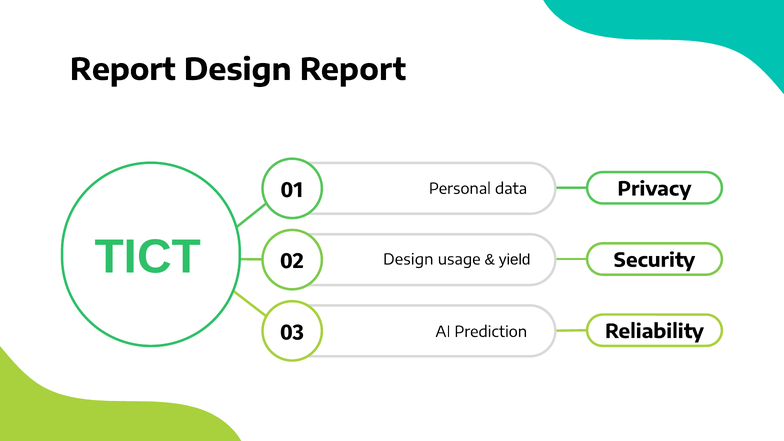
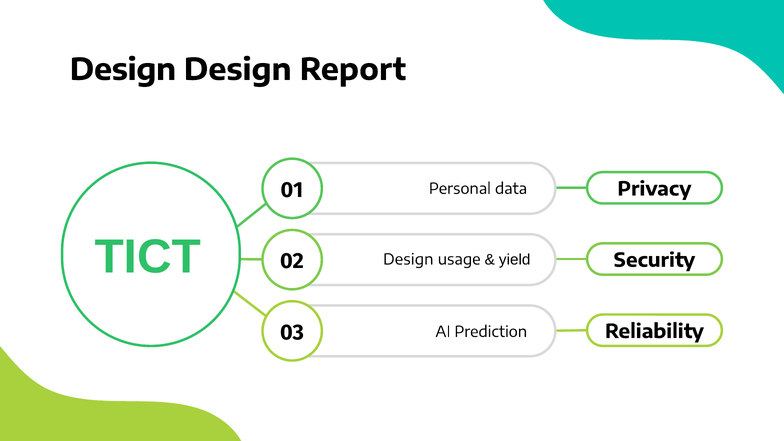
Report at (123, 70): Report -> Design
